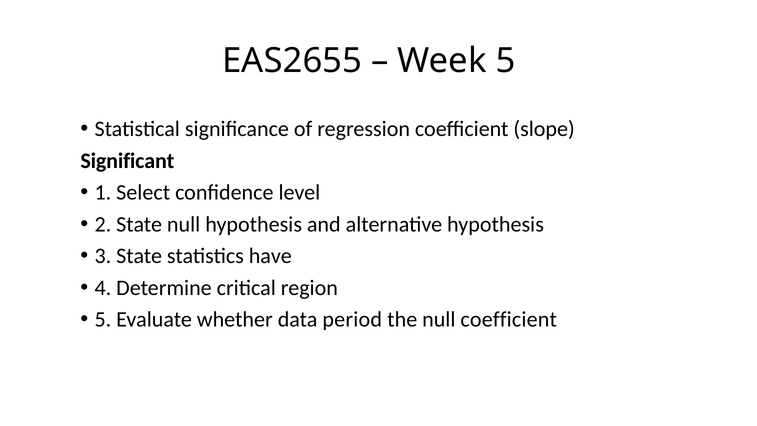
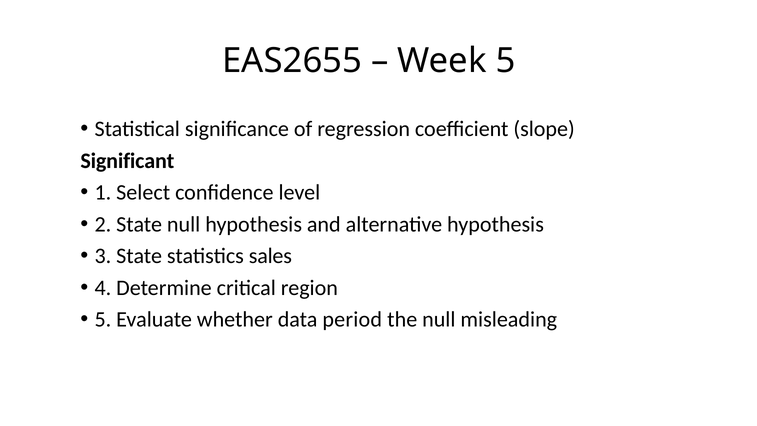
have: have -> sales
null coefficient: coefficient -> misleading
